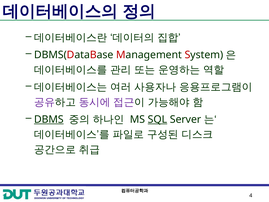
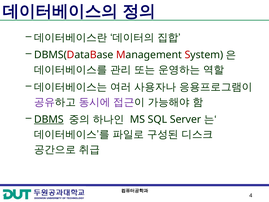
SQL underline: present -> none
